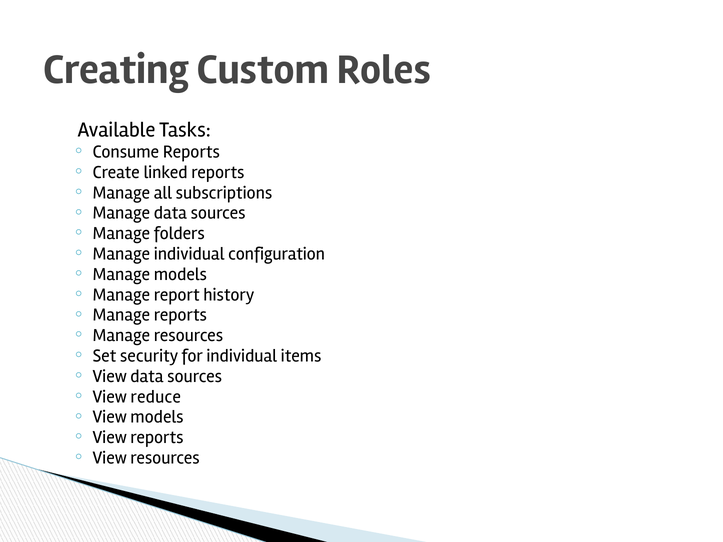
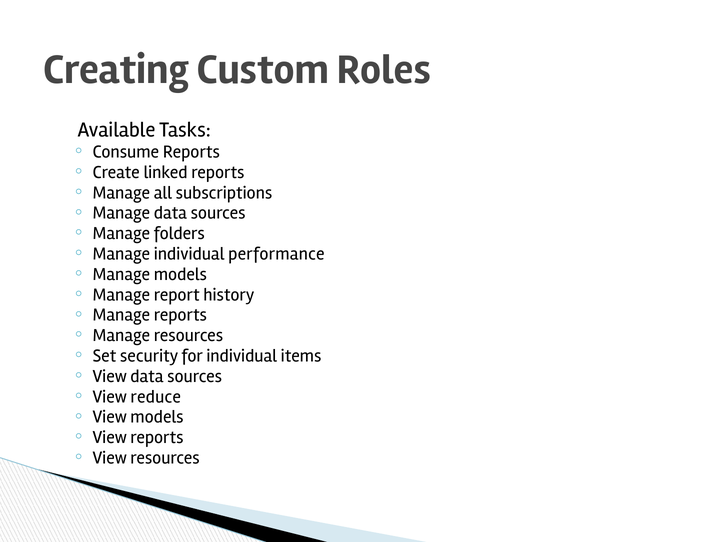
configuration: configuration -> performance
